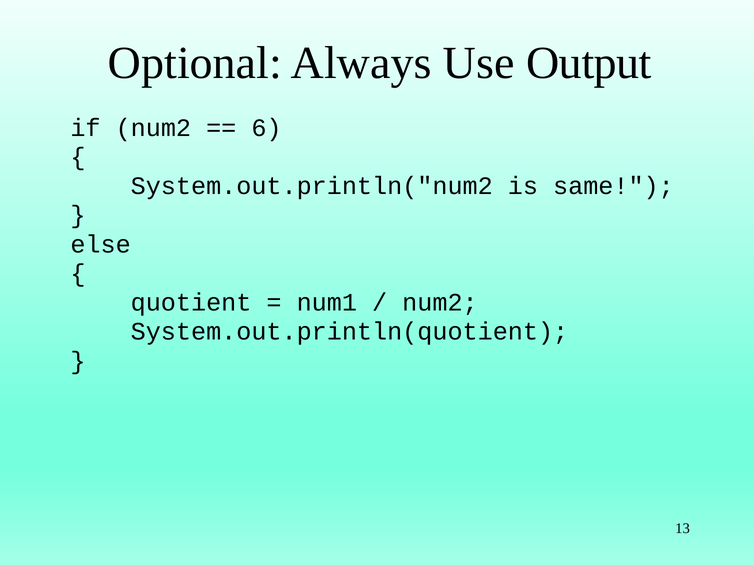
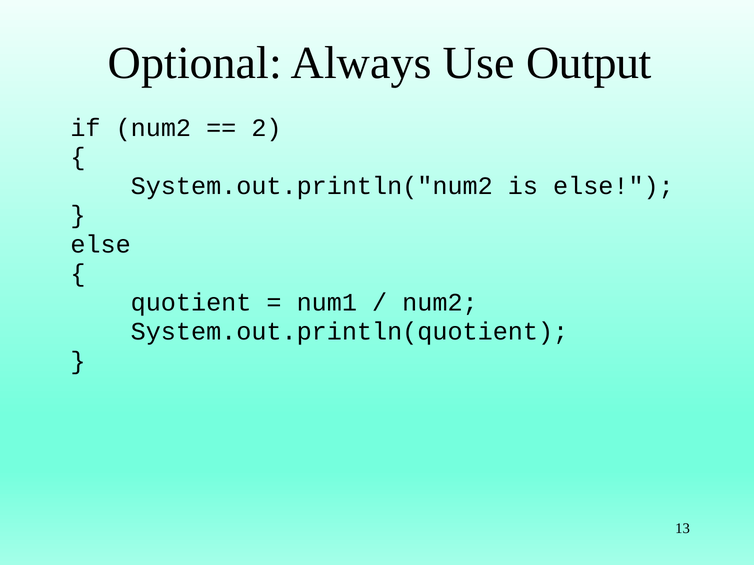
6: 6 -> 2
is same: same -> else
